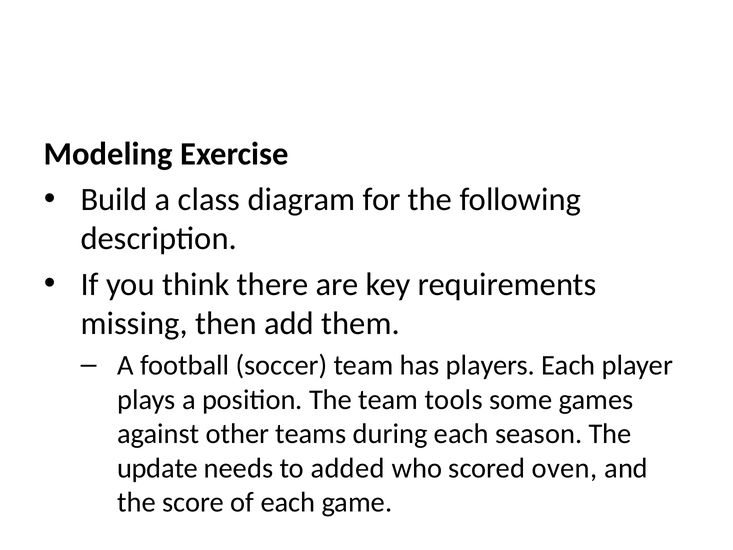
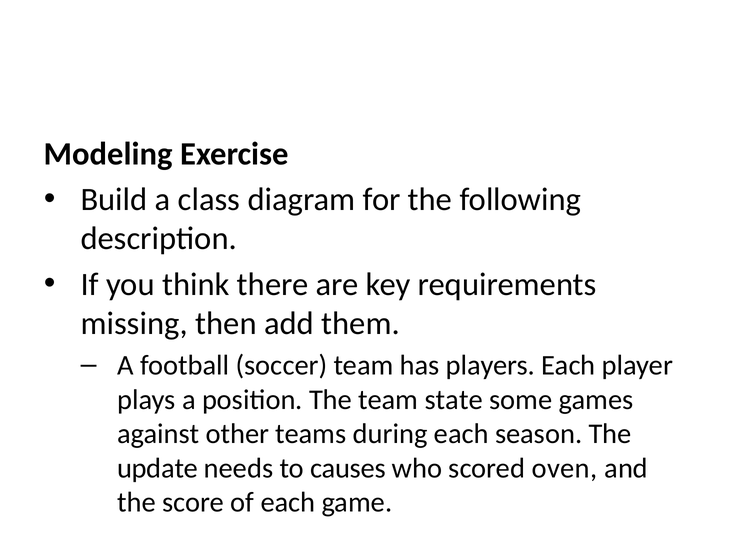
tools: tools -> state
added: added -> causes
